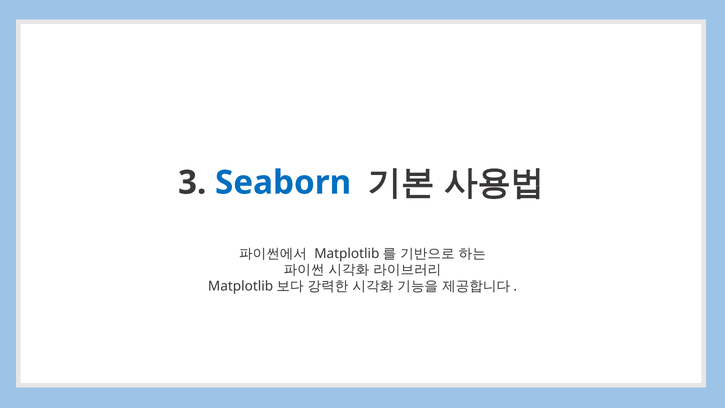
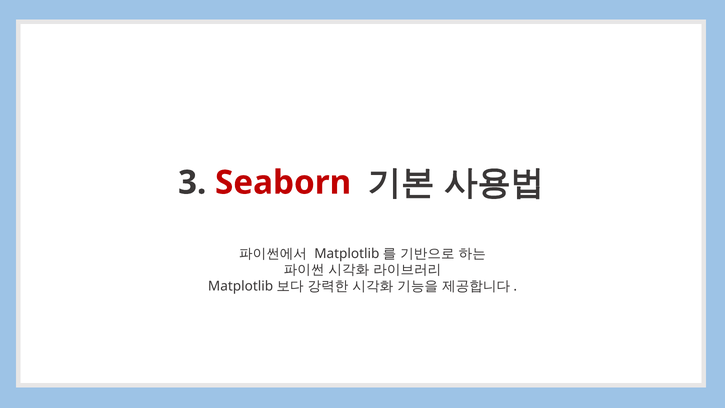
Seaborn colour: blue -> red
